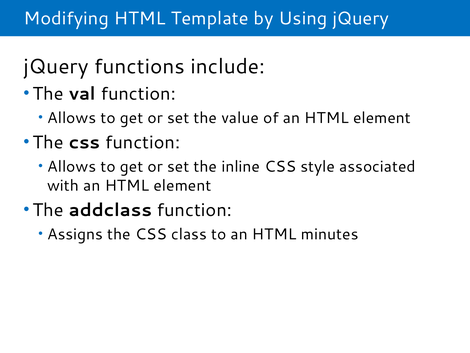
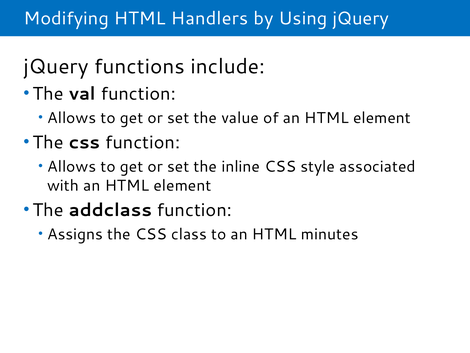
Template: Template -> Handlers
